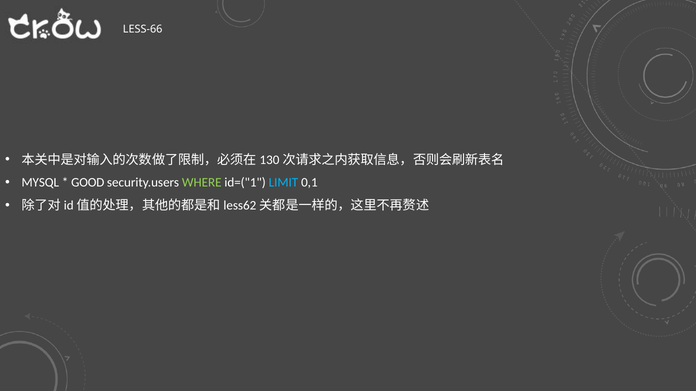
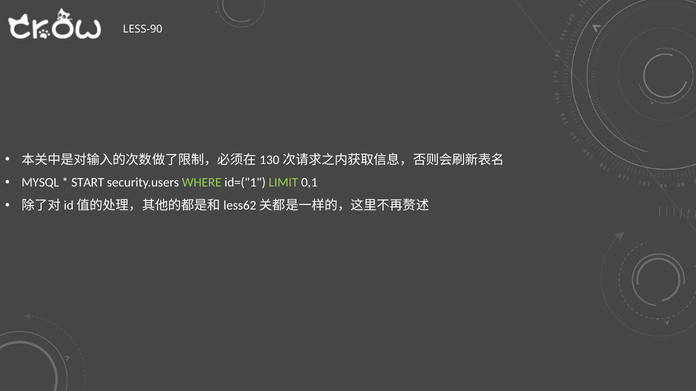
LESS-66: LESS-66 -> LESS-90
GOOD: GOOD -> START
LIMIT colour: light blue -> light green
